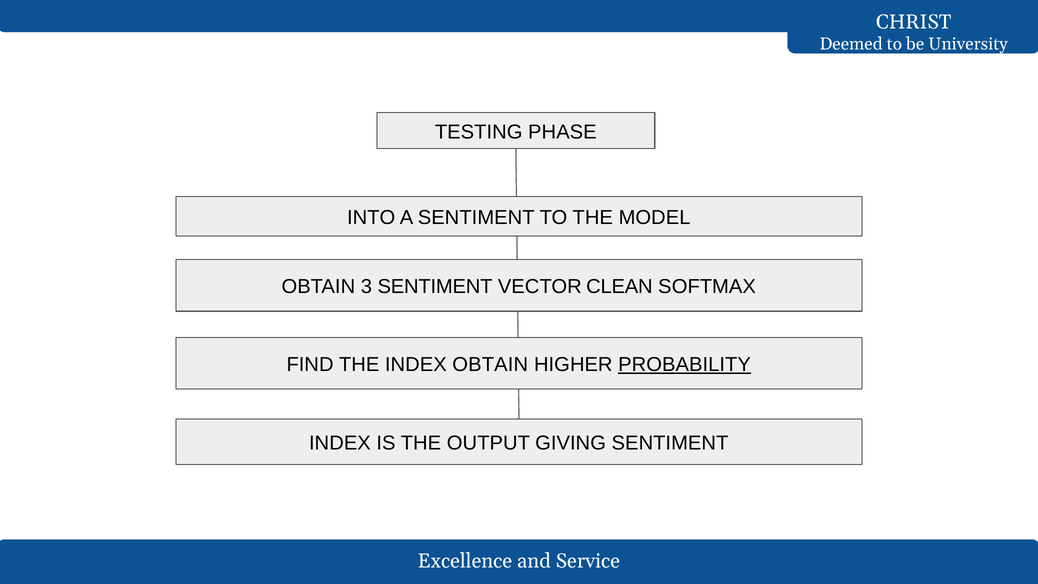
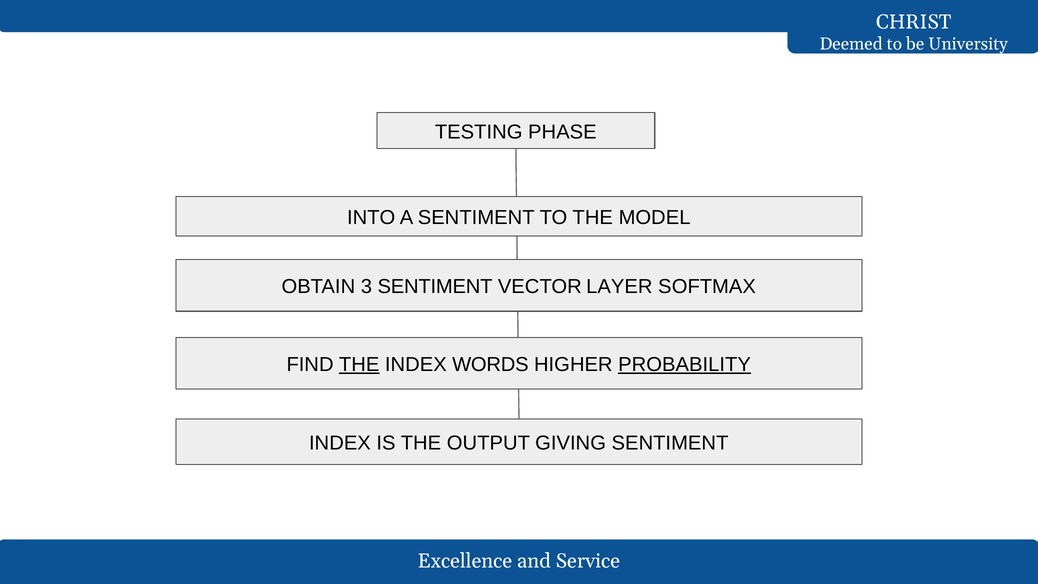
CLEAN: CLEAN -> LAYER
THE at (359, 365) underline: none -> present
INDEX OBTAIN: OBTAIN -> WORDS
